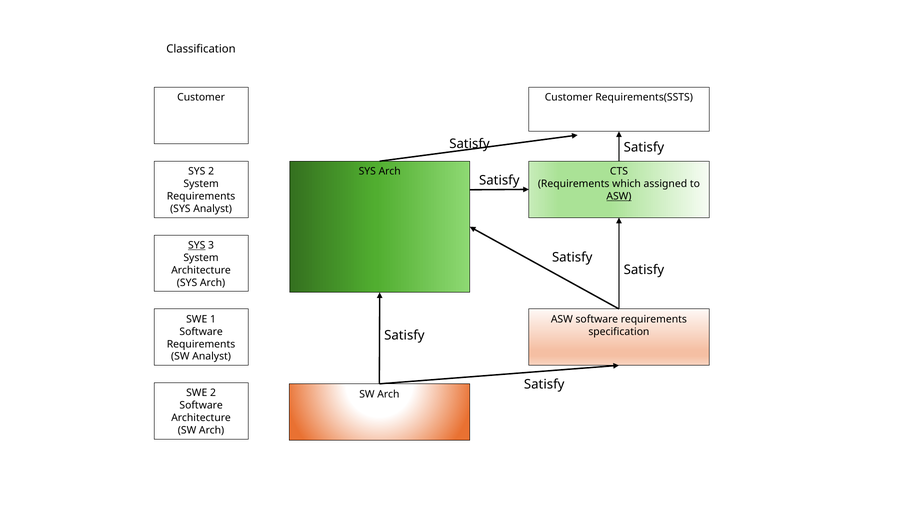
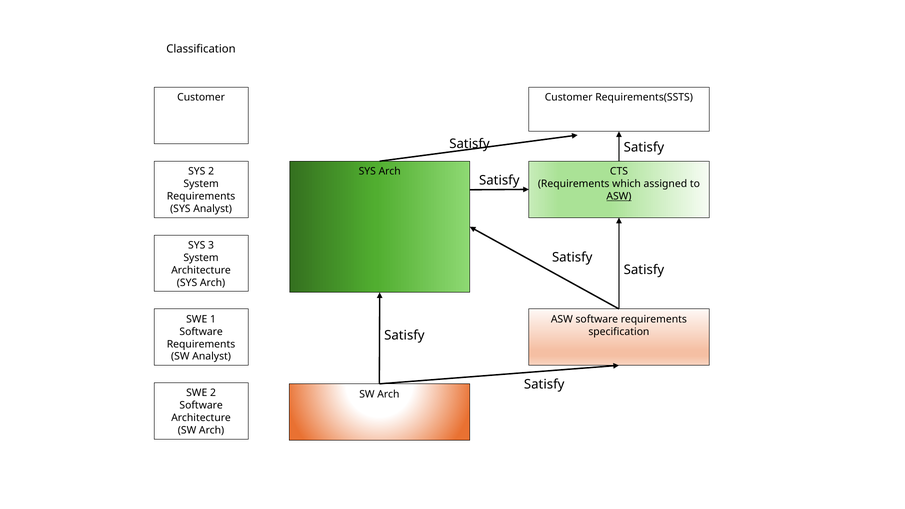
SYS at (197, 245) underline: present -> none
